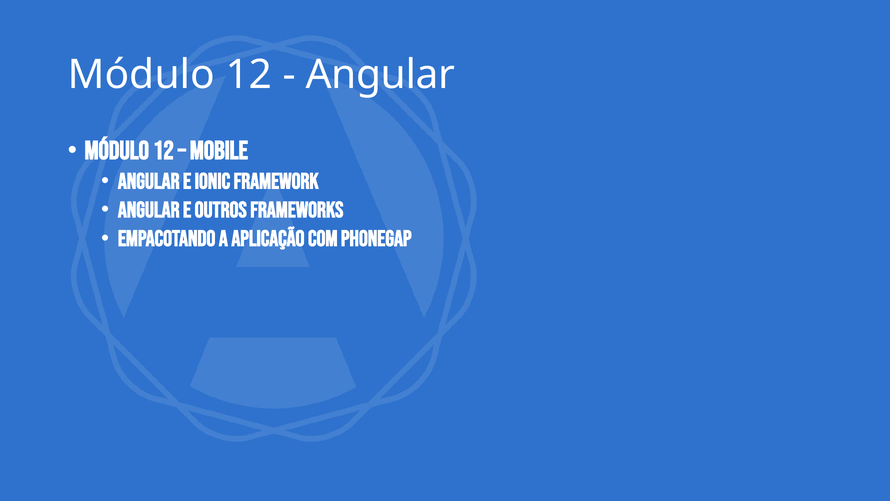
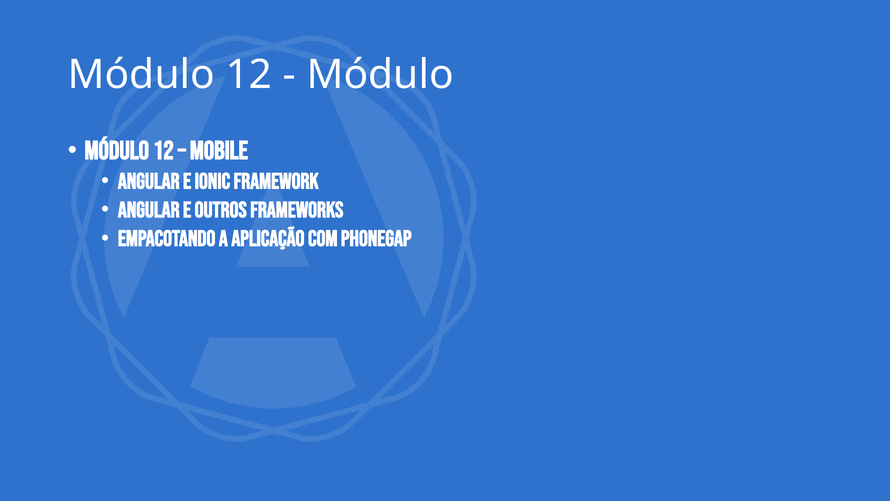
Angular at (380, 75): Angular -> Módulo
